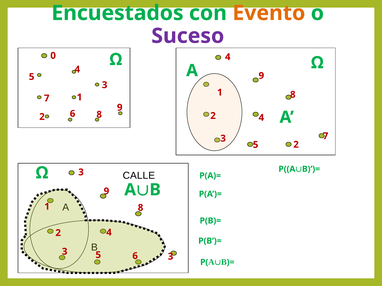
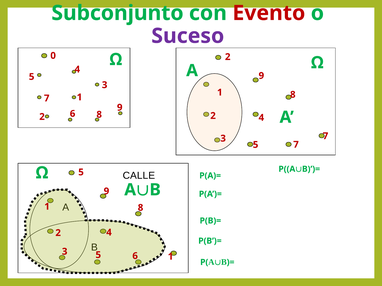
Encuestados: Encuestados -> Subconjunto
Evento colour: orange -> red
0 4: 4 -> 2
5 2: 2 -> 7
Ω 3: 3 -> 5
6 3: 3 -> 1
